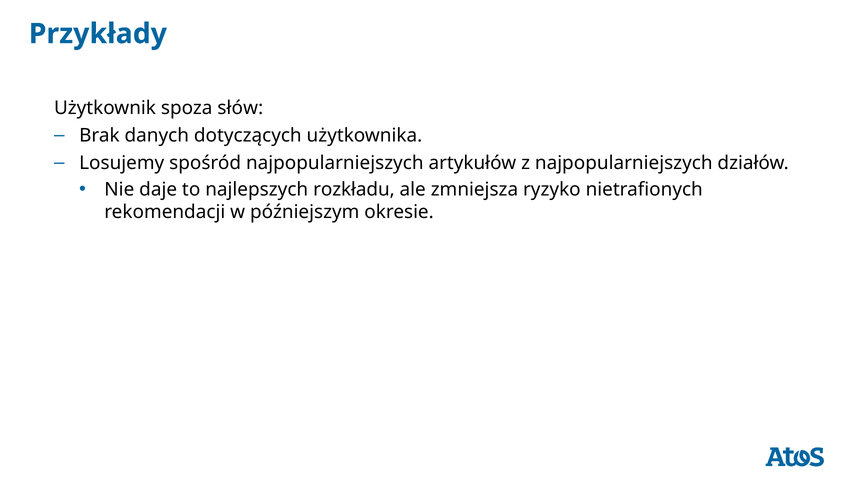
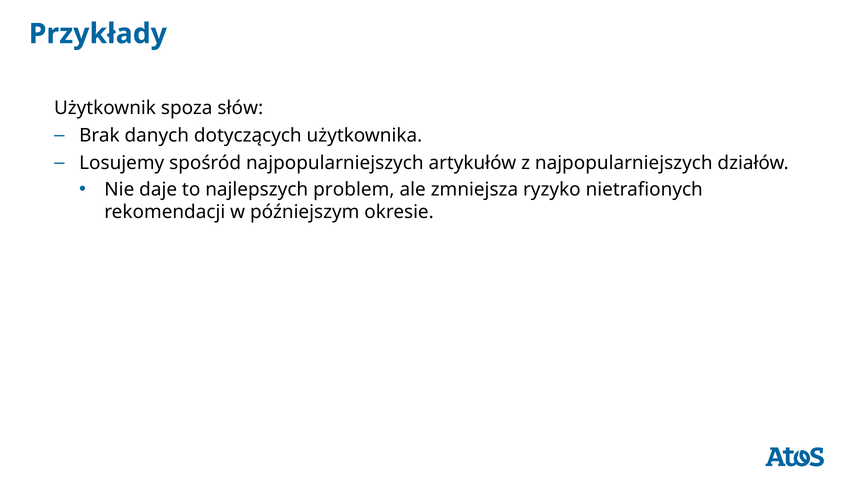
rozkładu: rozkładu -> problem
